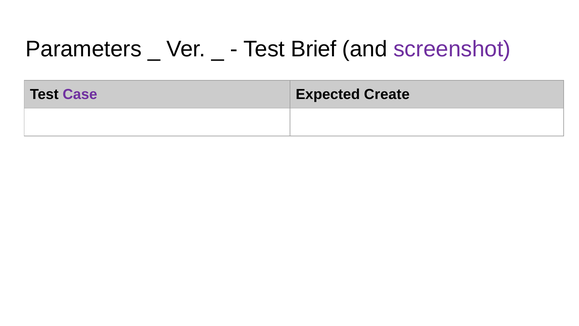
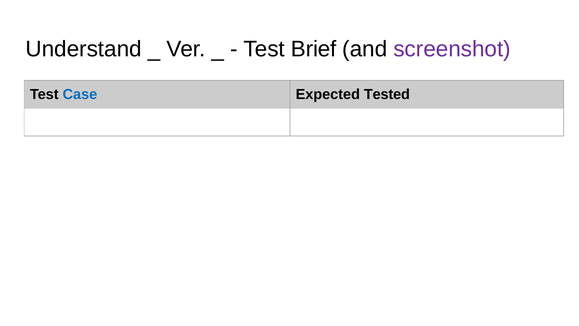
Parameters: Parameters -> Understand
Case colour: purple -> blue
Create: Create -> Tested
